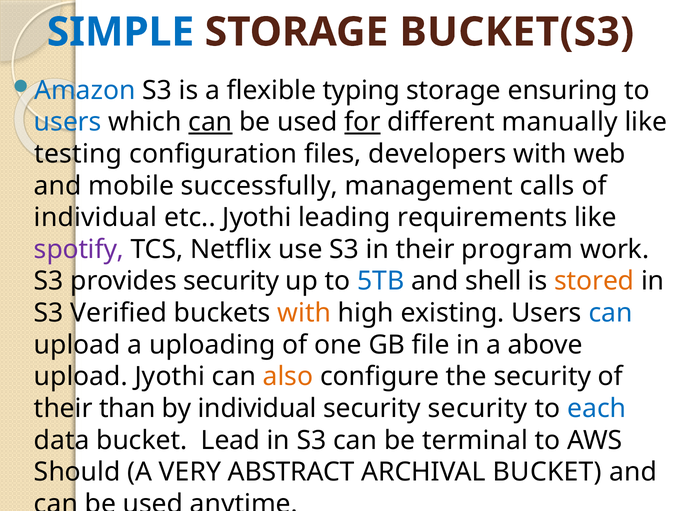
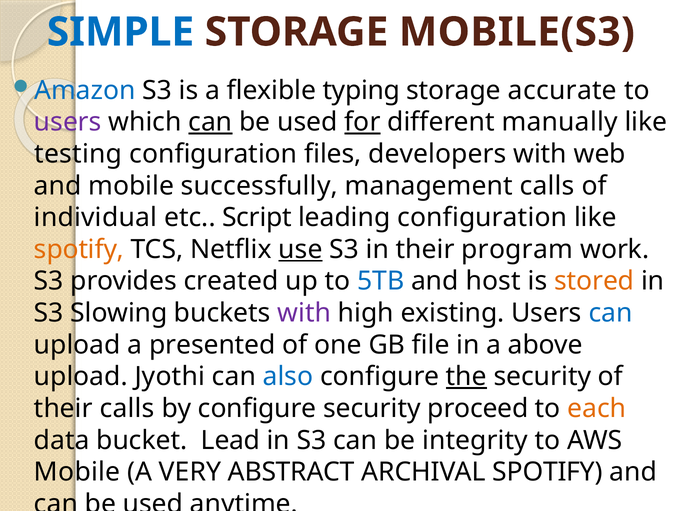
BUCKET(S3: BUCKET(S3 -> MOBILE(S3
ensuring: ensuring -> accurate
users at (68, 122) colour: blue -> purple
etc Jyothi: Jyothi -> Script
leading requirements: requirements -> configuration
spotify at (79, 250) colour: purple -> orange
use underline: none -> present
provides security: security -> created
shell: shell -> host
Verified: Verified -> Slowing
with at (304, 313) colour: orange -> purple
uploading: uploading -> presented
also colour: orange -> blue
the underline: none -> present
their than: than -> calls
by individual: individual -> configure
security security: security -> proceed
each colour: blue -> orange
terminal: terminal -> integrity
Should at (77, 473): Should -> Mobile
ARCHIVAL BUCKET: BUCKET -> SPOTIFY
